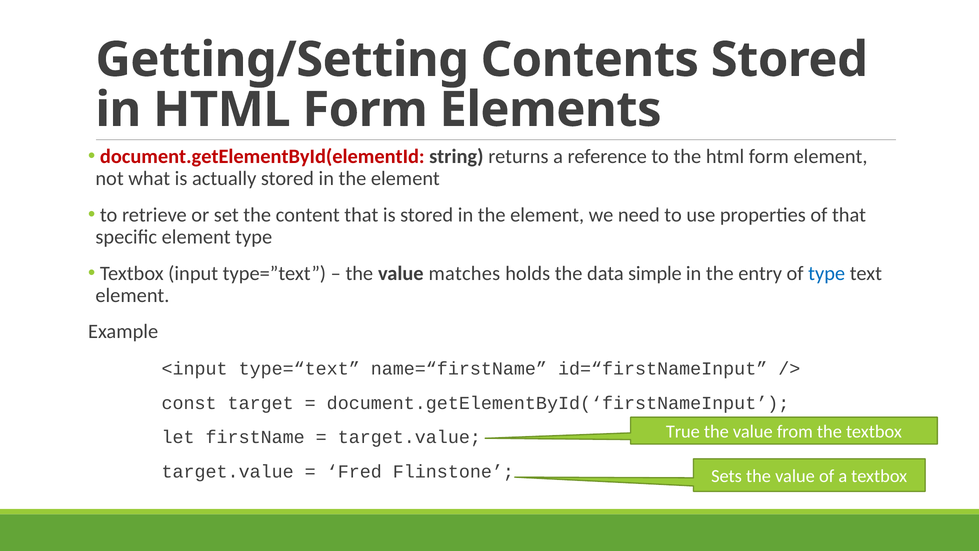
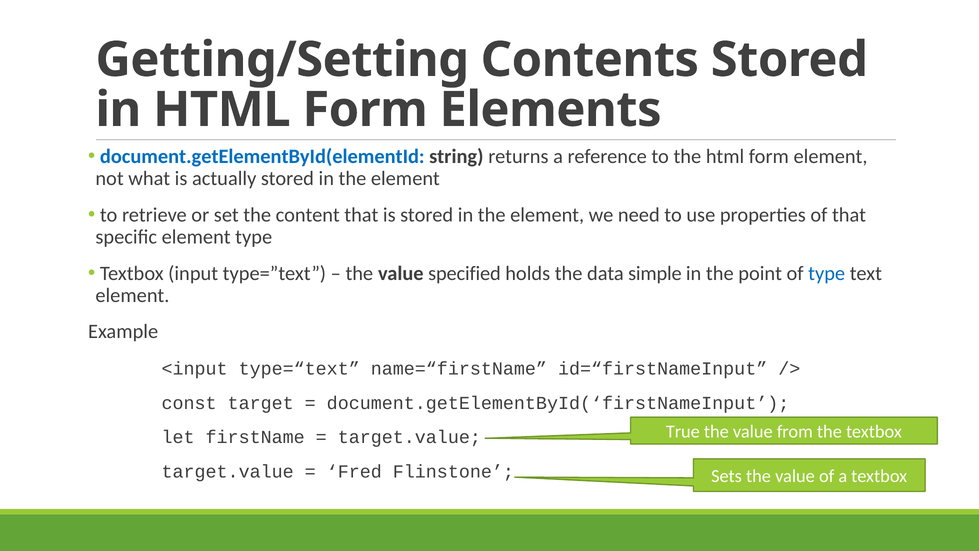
document.getElementById(elementId colour: red -> blue
matches: matches -> specified
entry: entry -> point
